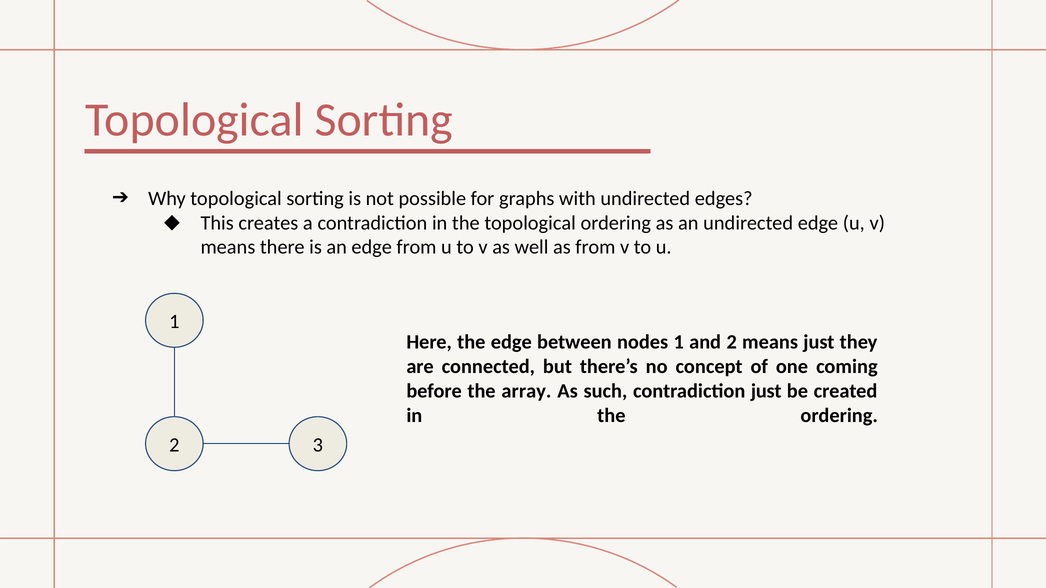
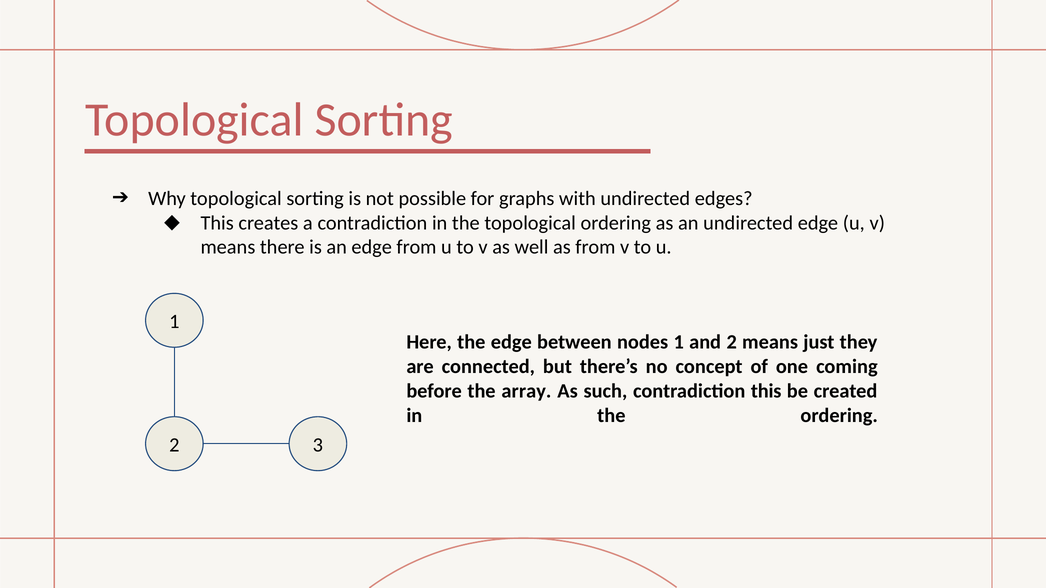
contradiction just: just -> this
